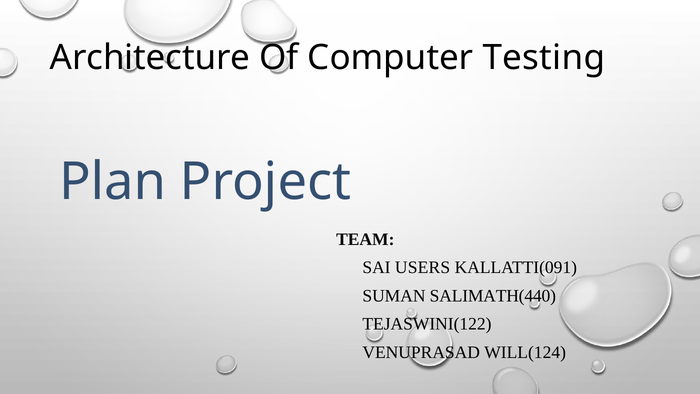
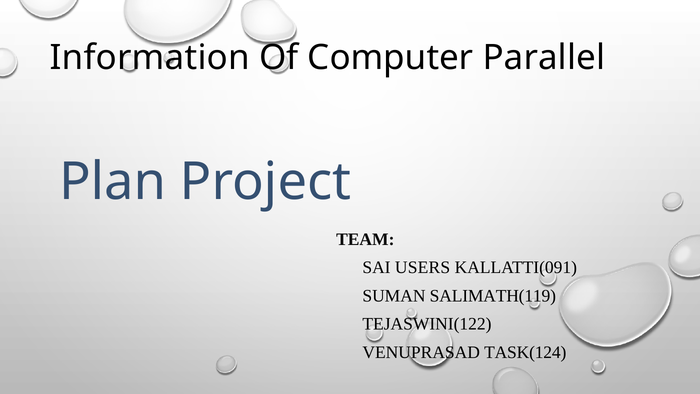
Architecture: Architecture -> Information
Testing: Testing -> Parallel
SALIMATH(440: SALIMATH(440 -> SALIMATH(119
WILL(124: WILL(124 -> TASK(124
